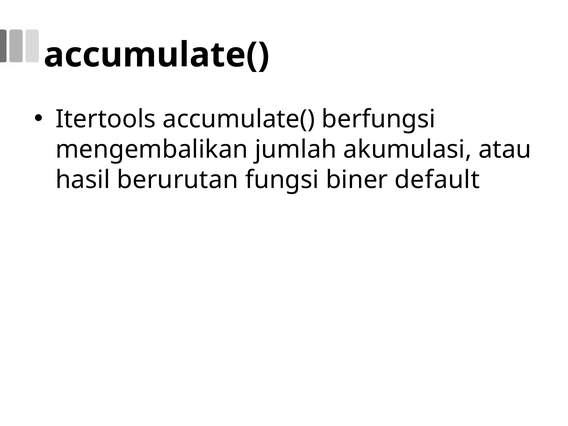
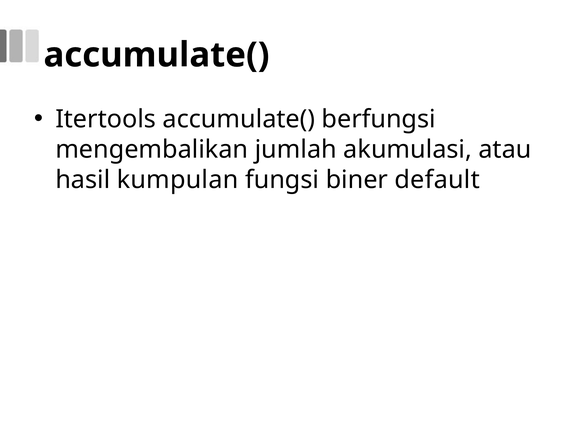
berurutan: berurutan -> kumpulan
